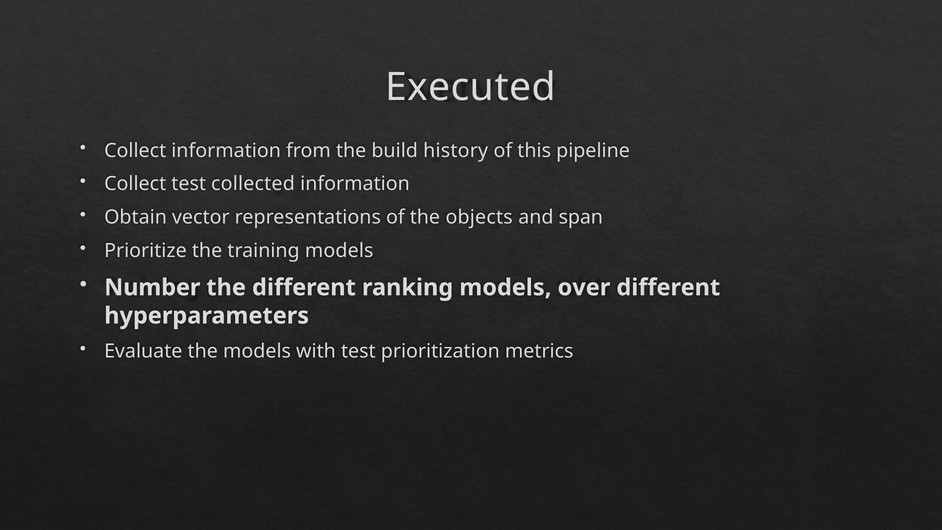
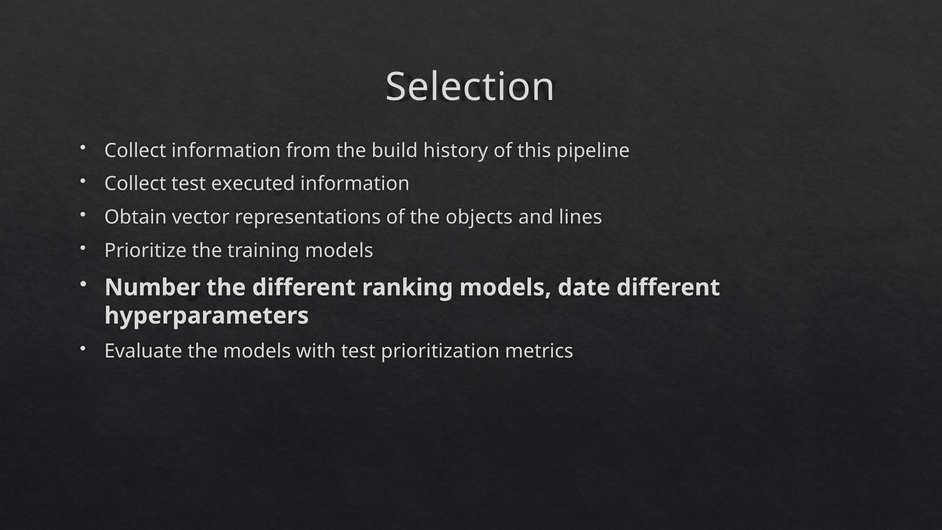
Executed: Executed -> Selection
collected: collected -> executed
span: span -> lines
over: over -> date
